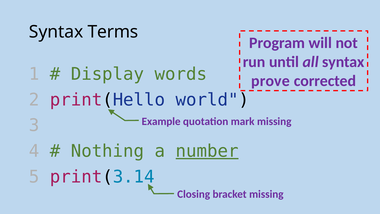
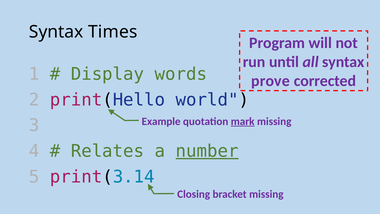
Terms: Terms -> Times
mark underline: none -> present
Nothing: Nothing -> Relates
